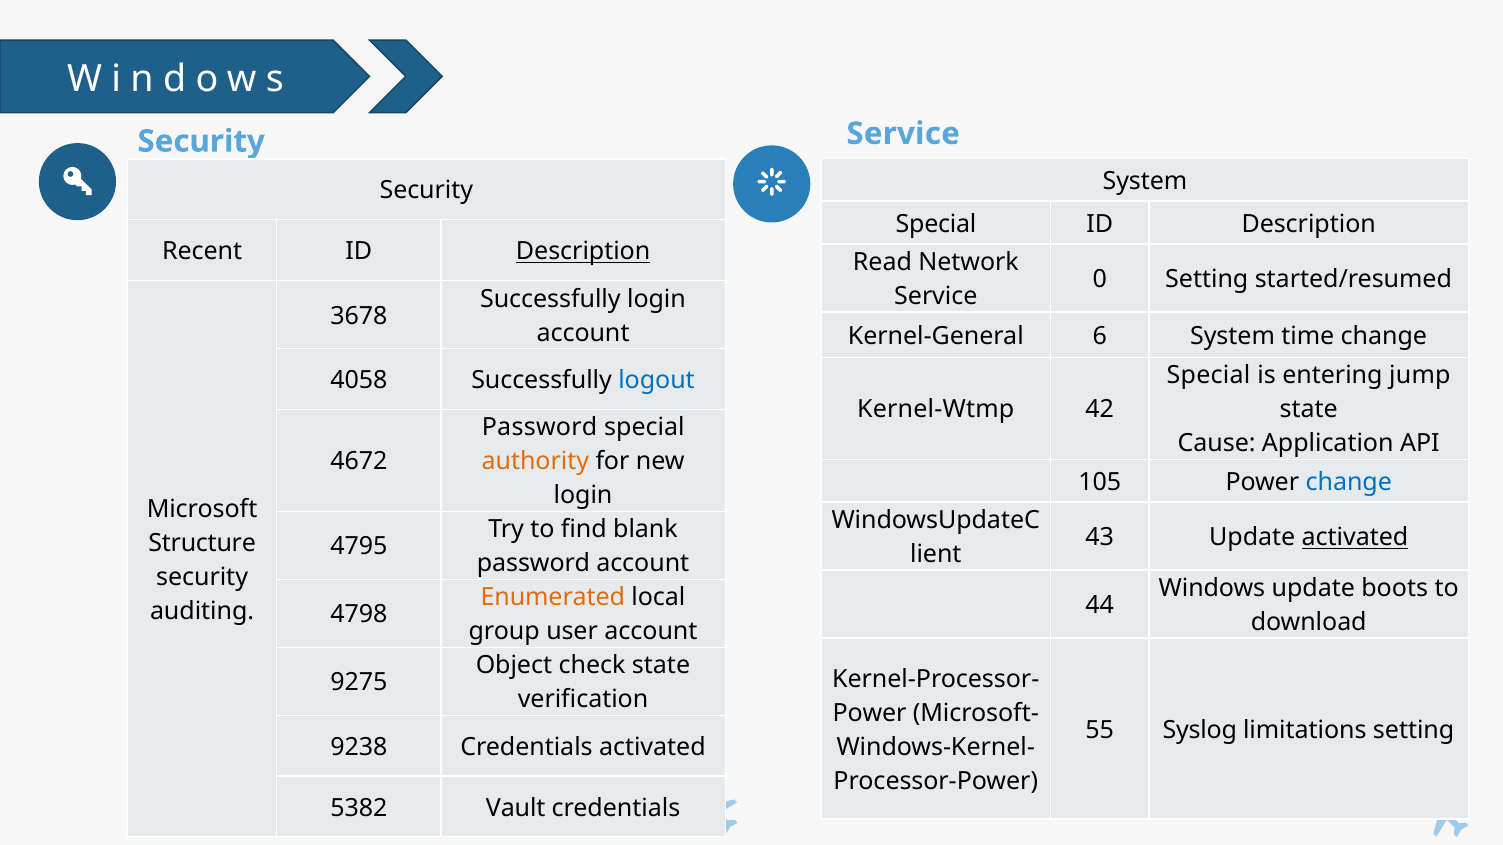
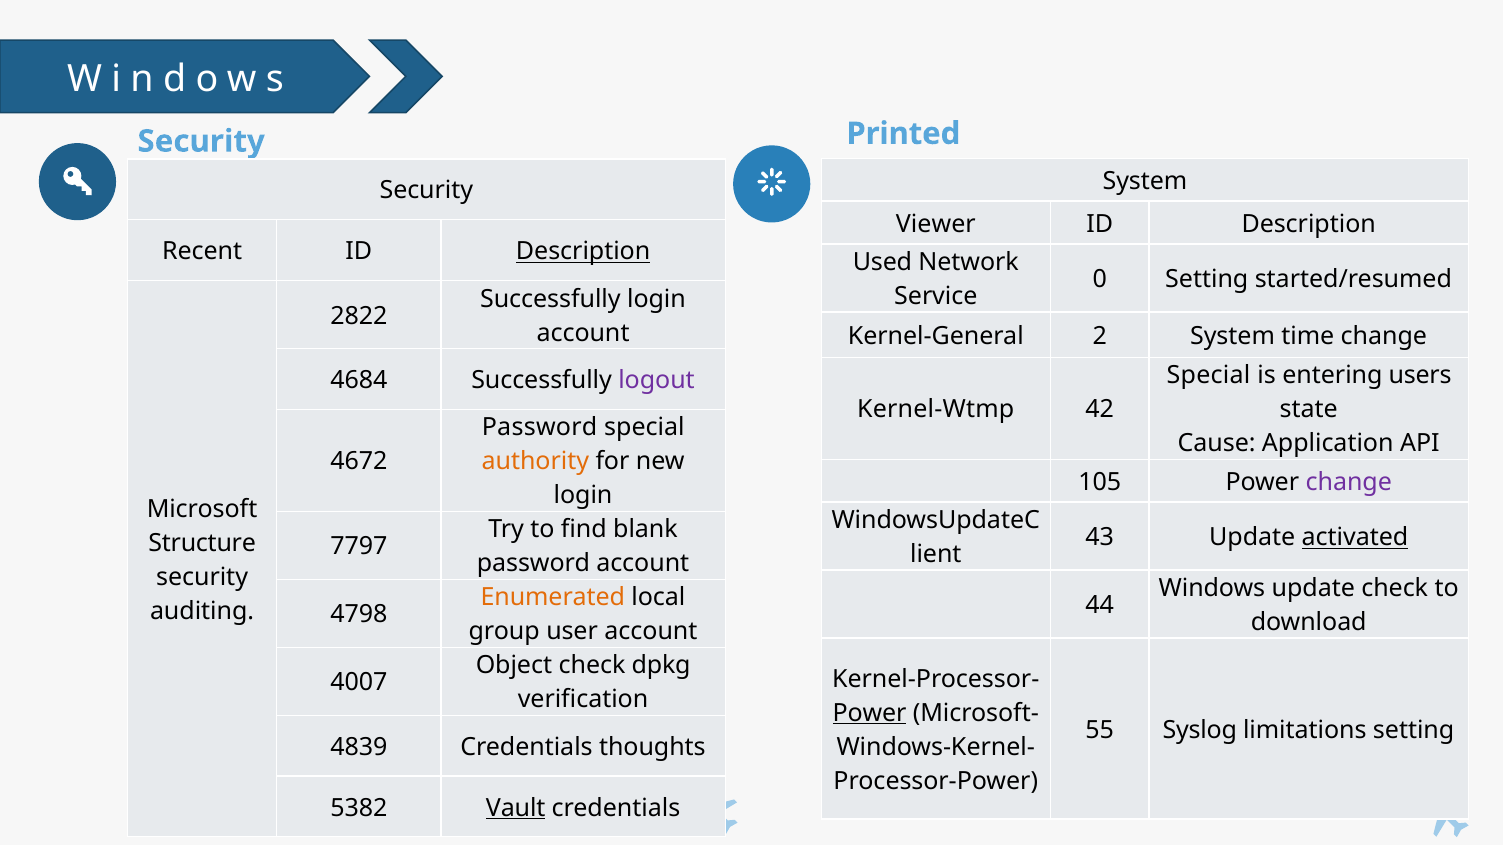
Service at (903, 134): Service -> Printed
Special at (936, 224): Special -> Viewer
Read: Read -> Used
3678: 3678 -> 2822
6: 6 -> 2
jump: jump -> users
4058: 4058 -> 4684
logout colour: blue -> purple
change at (1349, 482) colour: blue -> purple
4795: 4795 -> 7797
update boots: boots -> check
check state: state -> dpkg
9275: 9275 -> 4007
Power at (870, 713) underline: none -> present
9238: 9238 -> 4839
Credentials activated: activated -> thoughts
Vault underline: none -> present
